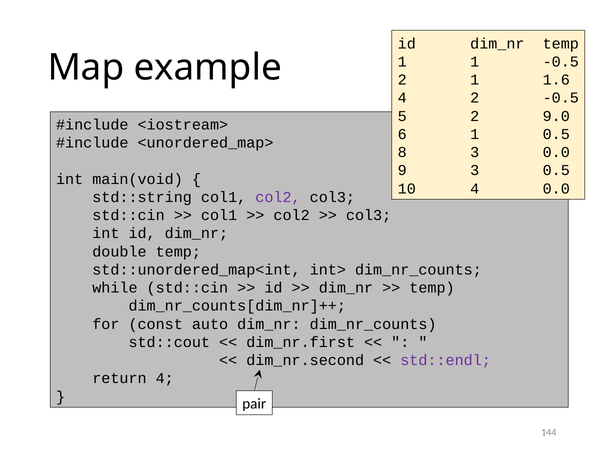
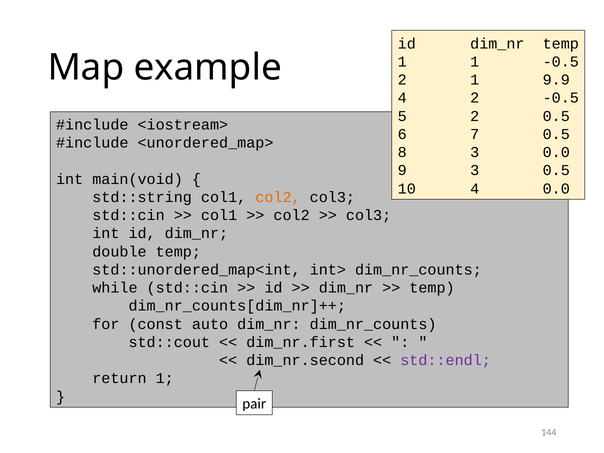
1.6: 1.6 -> 9.9
2 9.0: 9.0 -> 0.5
6 1: 1 -> 7
col2 at (278, 197) colour: purple -> orange
return 4: 4 -> 1
